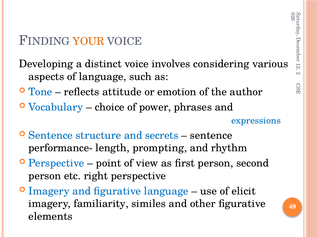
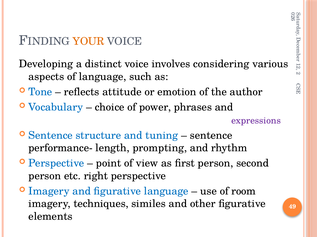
expressions colour: blue -> purple
secrets: secrets -> tuning
elicit: elicit -> room
familiarity: familiarity -> techniques
